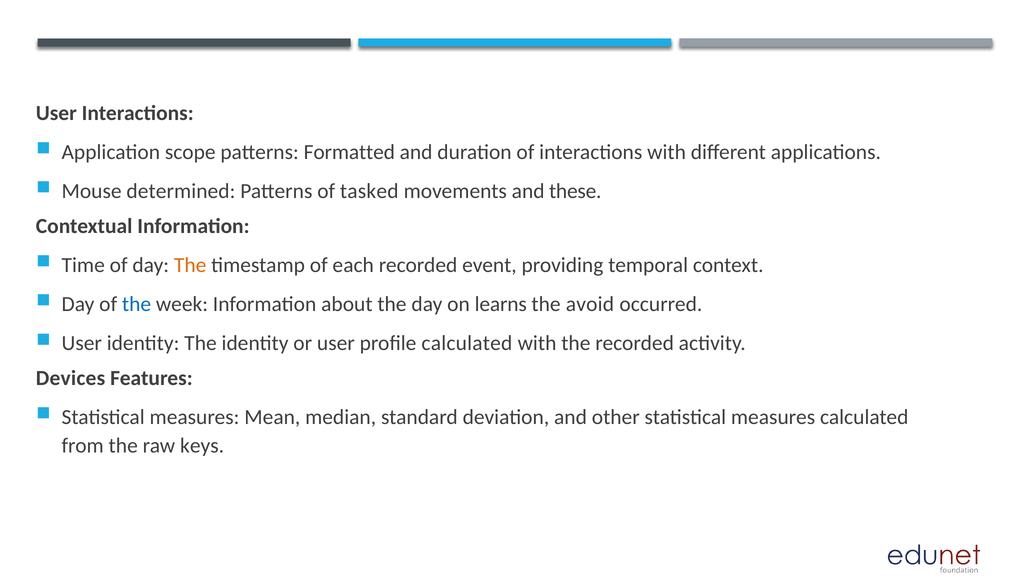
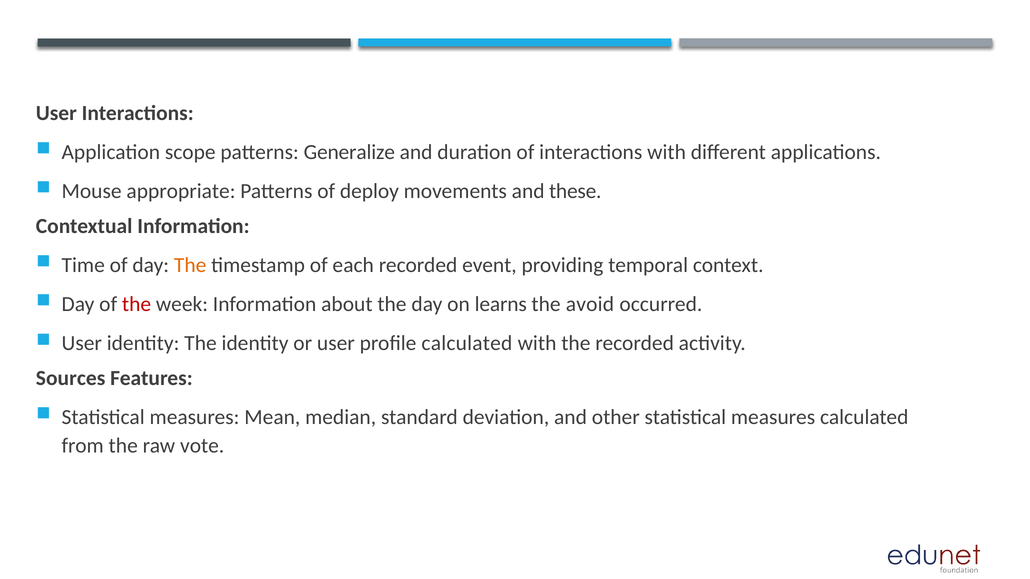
Formatted: Formatted -> Generalize
determined: determined -> appropriate
tasked: tasked -> deploy
the at (137, 304) colour: blue -> red
Devices: Devices -> Sources
keys: keys -> vote
